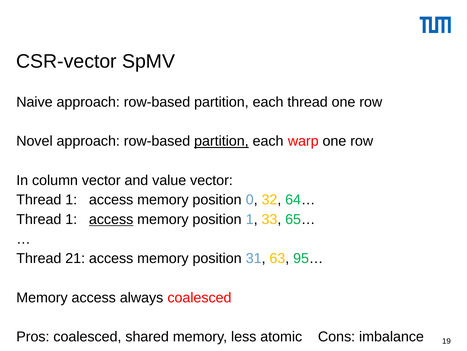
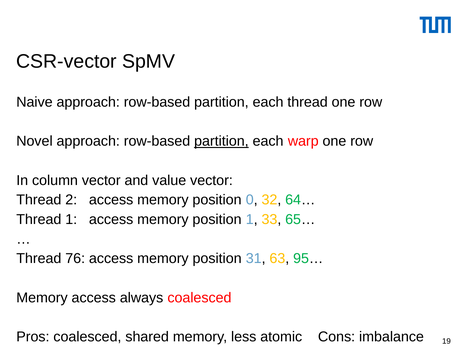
1 at (71, 199): 1 -> 2
access at (111, 219) underline: present -> none
21: 21 -> 76
